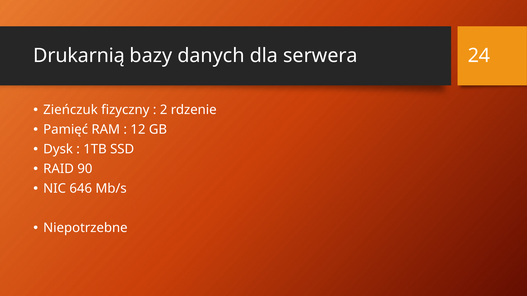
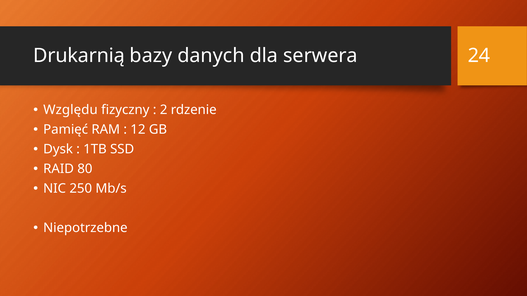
Zieńczuk: Zieńczuk -> Względu
90: 90 -> 80
646: 646 -> 250
